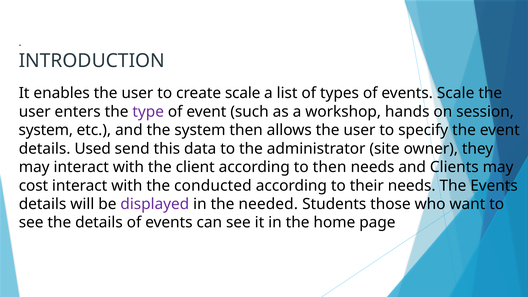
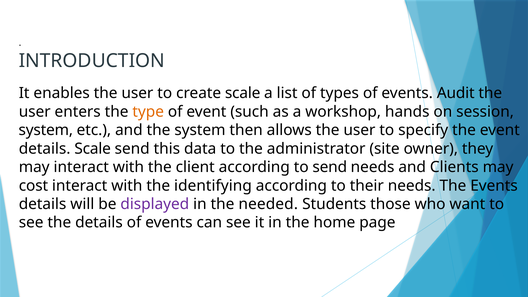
events Scale: Scale -> Audit
type colour: purple -> orange
details Used: Used -> Scale
to then: then -> send
conducted: conducted -> identifying
